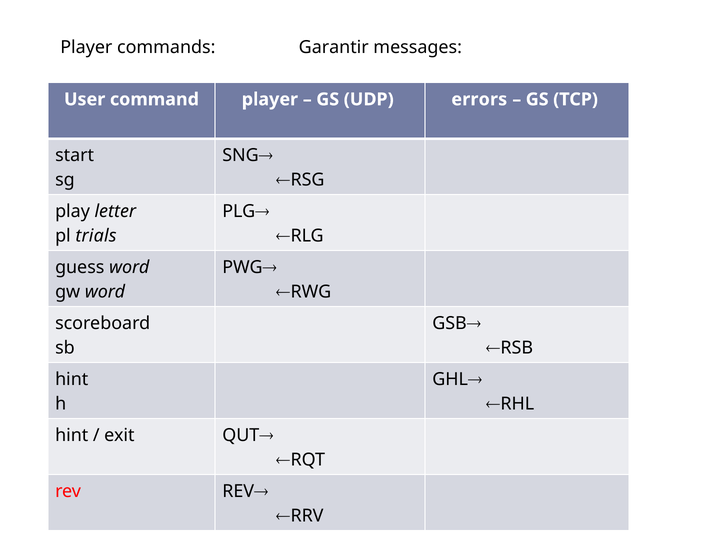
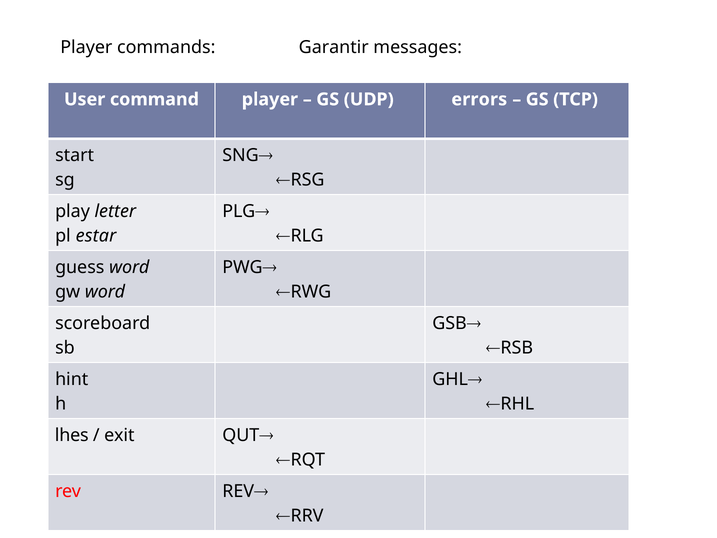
trials: trials -> estar
hint at (72, 435): hint -> lhes
